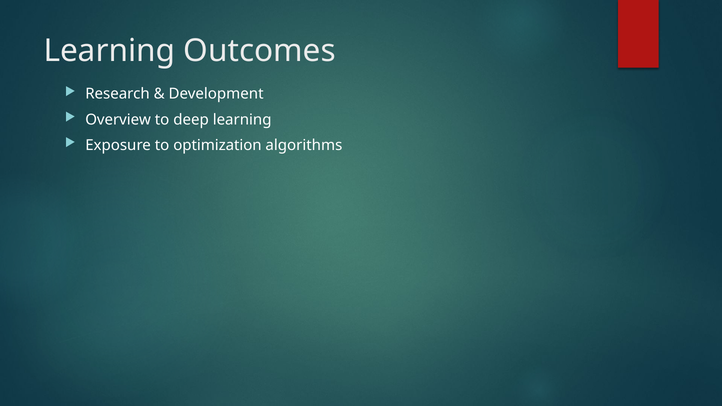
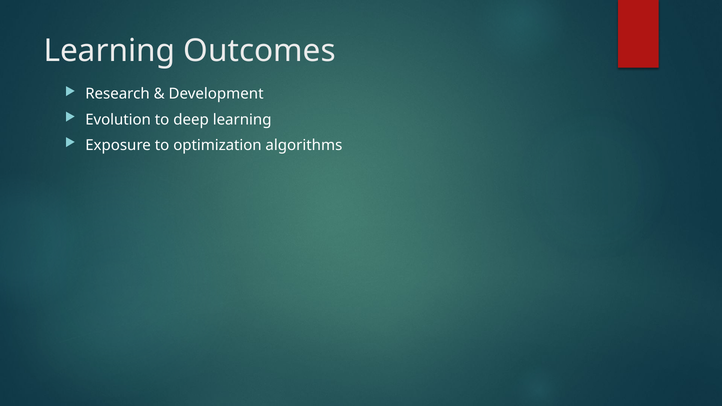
Overview: Overview -> Evolution
